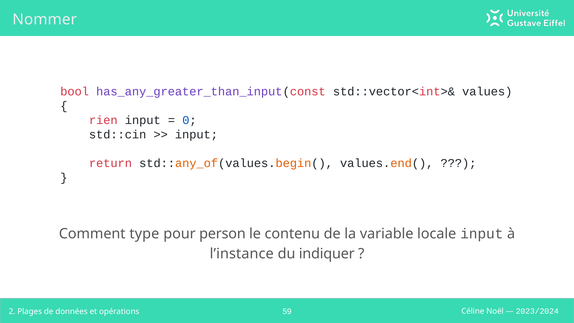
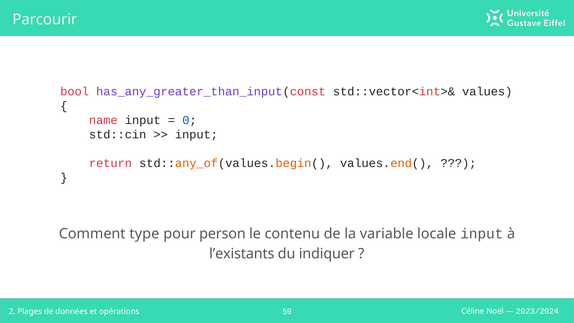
Nommer: Nommer -> Parcourir
rien: rien -> name
l’instance: l’instance -> l’existants
